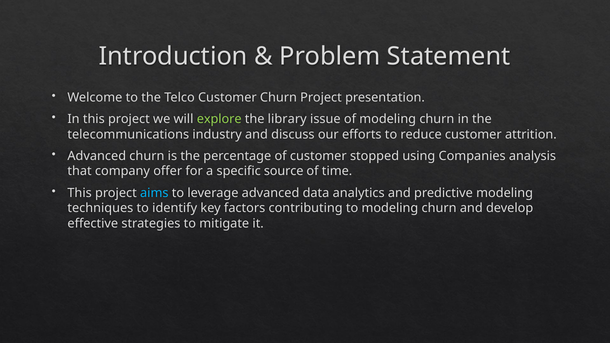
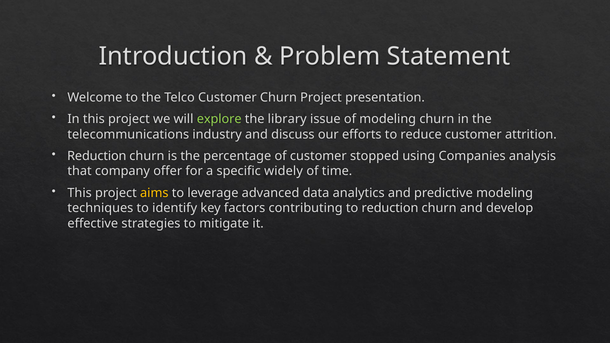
Advanced at (97, 156): Advanced -> Reduction
source: source -> widely
aims colour: light blue -> yellow
to modeling: modeling -> reduction
